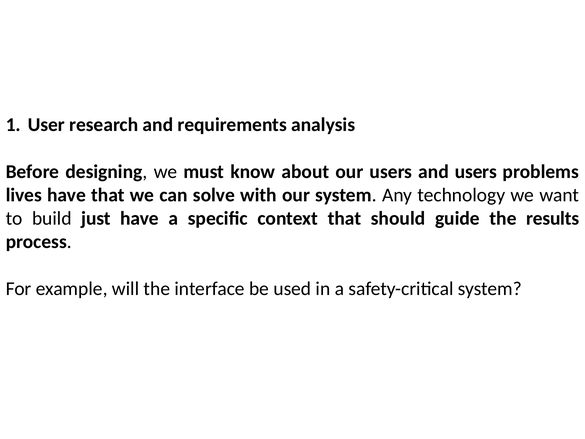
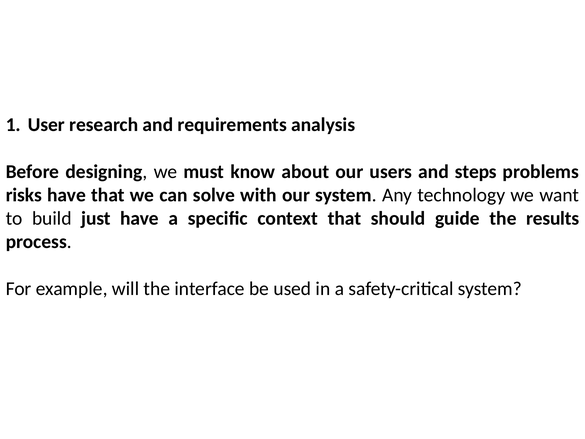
and users: users -> steps
lives: lives -> risks
